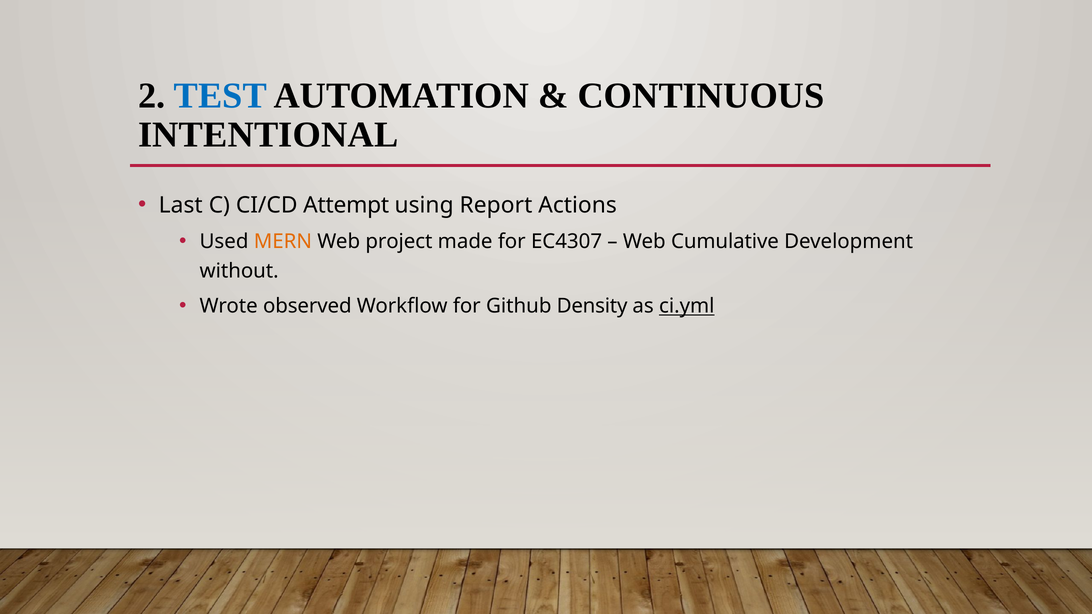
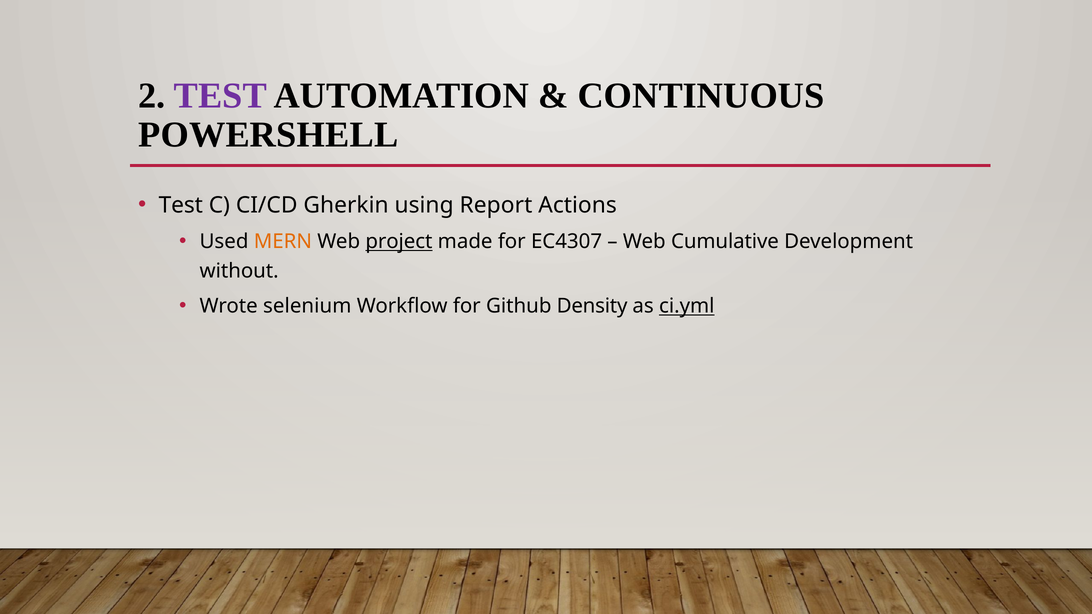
TEST at (220, 96) colour: blue -> purple
INTENTIONAL: INTENTIONAL -> POWERSHELL
Last at (181, 205): Last -> Test
Attempt: Attempt -> Gherkin
project underline: none -> present
observed: observed -> selenium
